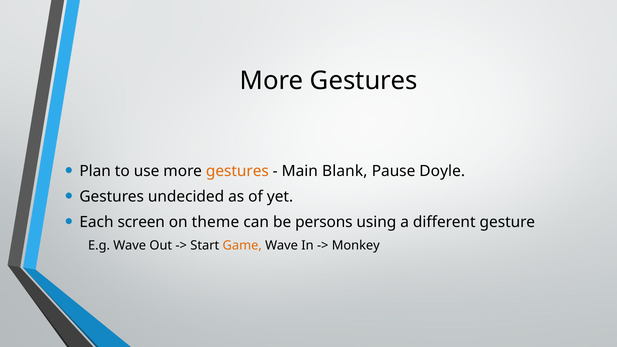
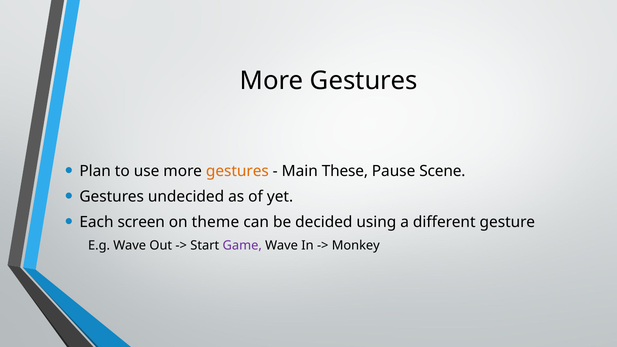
Blank: Blank -> These
Doyle: Doyle -> Scene
persons: persons -> decided
Game colour: orange -> purple
